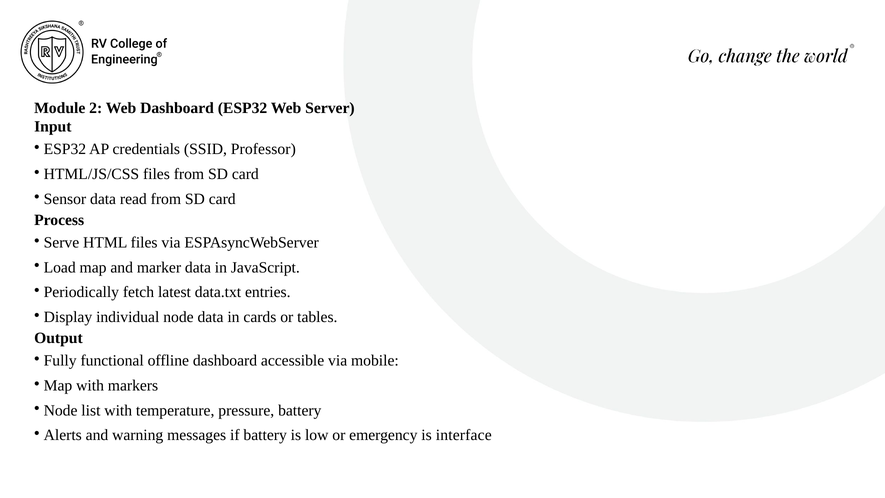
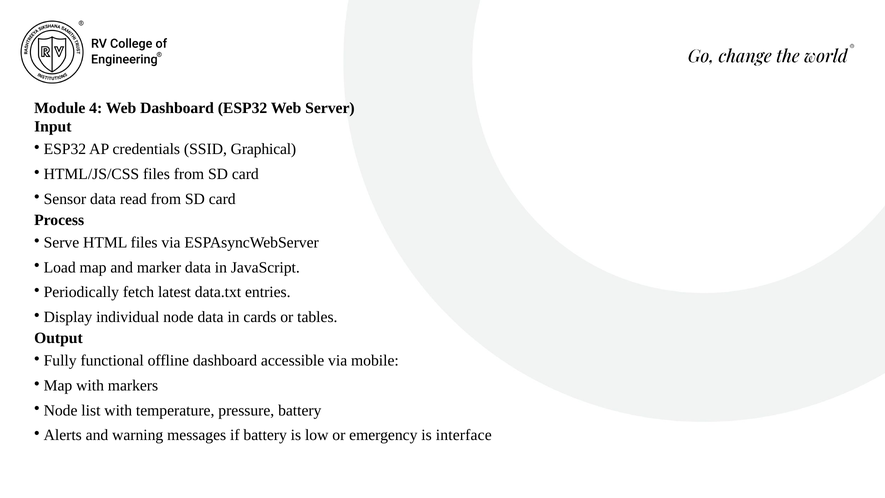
2: 2 -> 4
Professor: Professor -> Graphical
